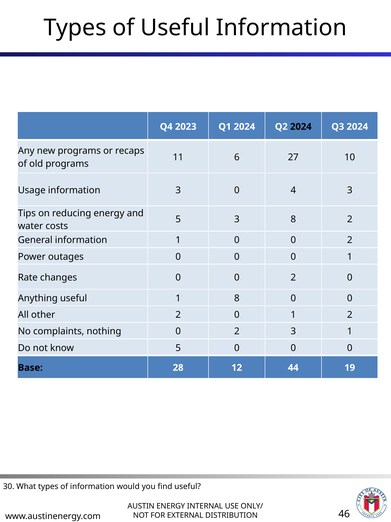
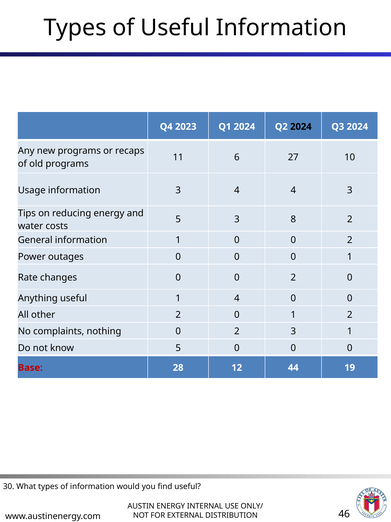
3 0: 0 -> 4
1 8: 8 -> 4
Base colour: black -> red
